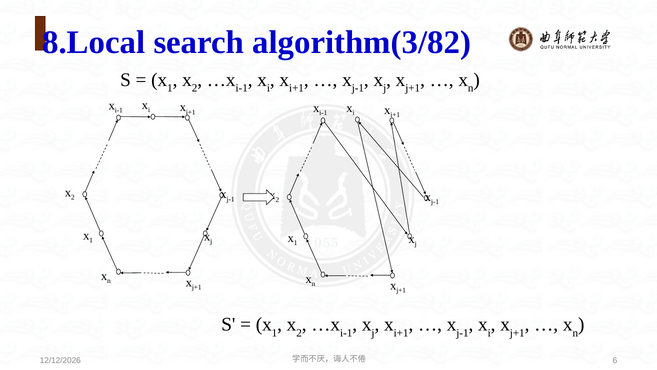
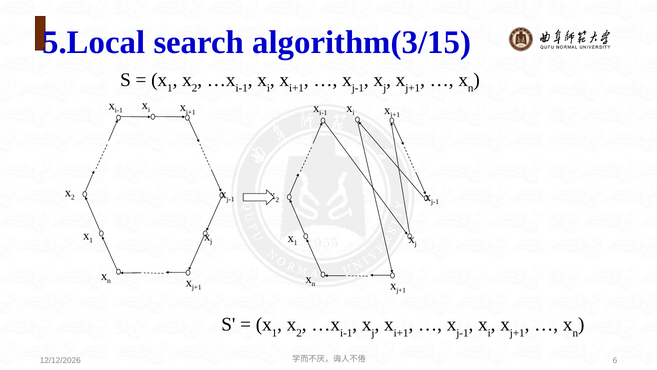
8.Local: 8.Local -> 5.Local
algorithm(3/82: algorithm(3/82 -> algorithm(3/15
